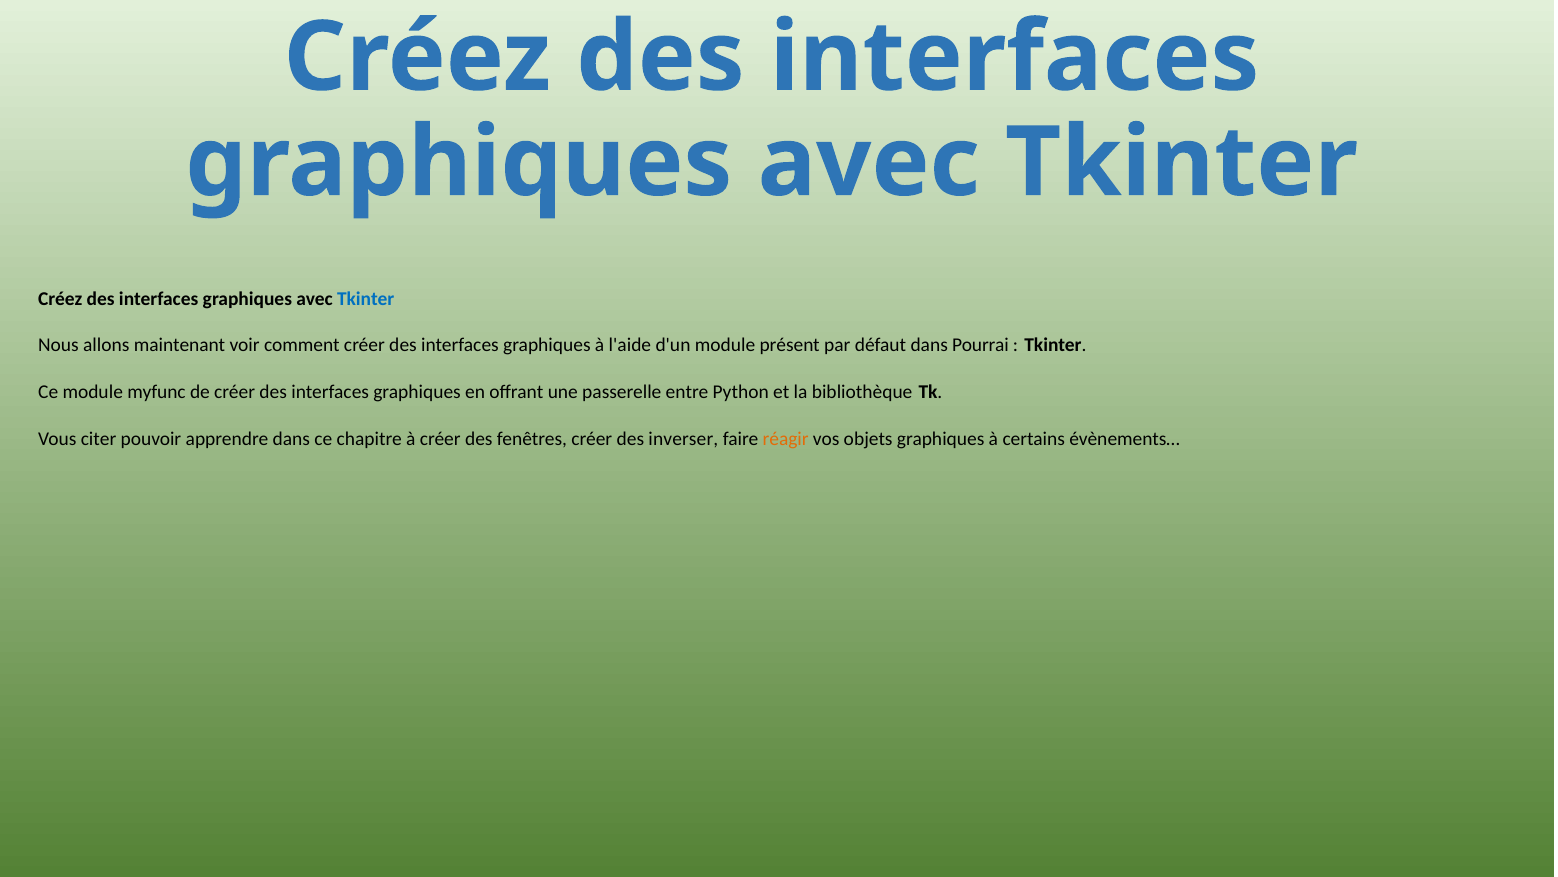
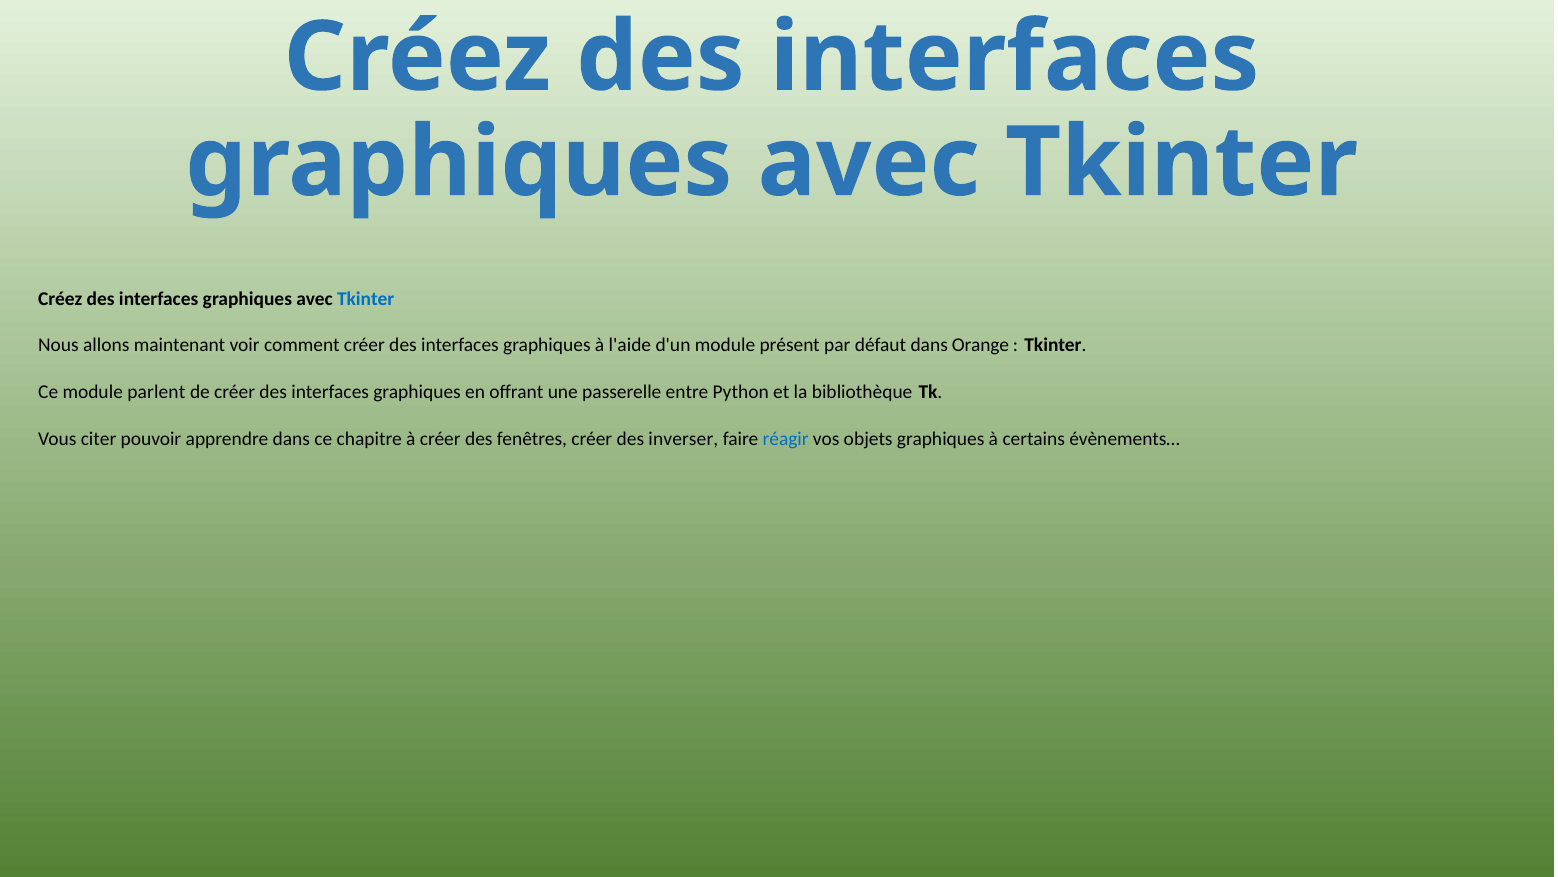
Pourrai: Pourrai -> Orange
myfunc: myfunc -> parlent
réagir colour: orange -> blue
